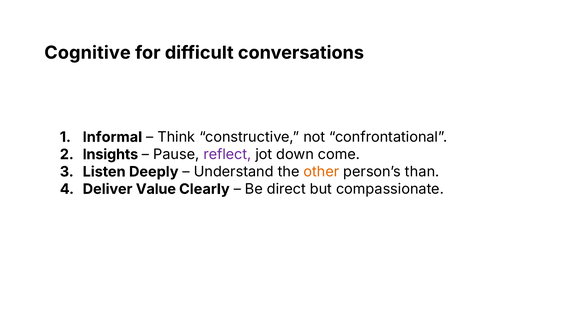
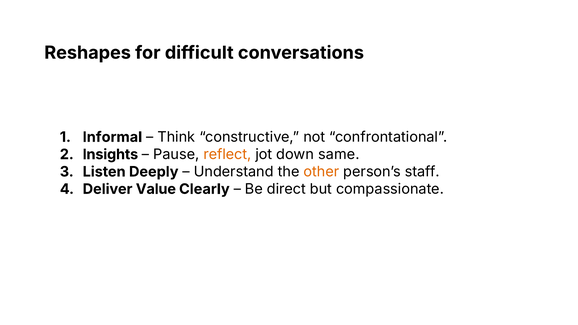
Cognitive: Cognitive -> Reshapes
reflect colour: purple -> orange
come: come -> same
than: than -> staff
